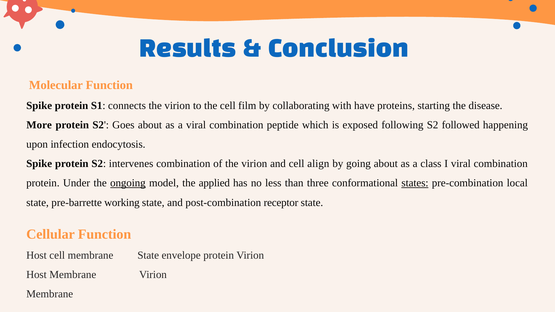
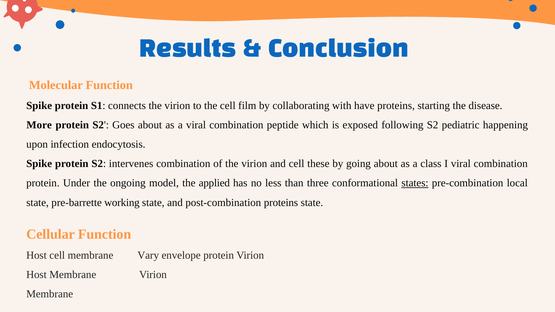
followed: followed -> pediatric
align: align -> these
ongoing underline: present -> none
post-combination receptor: receptor -> proteins
membrane State: State -> Vary
